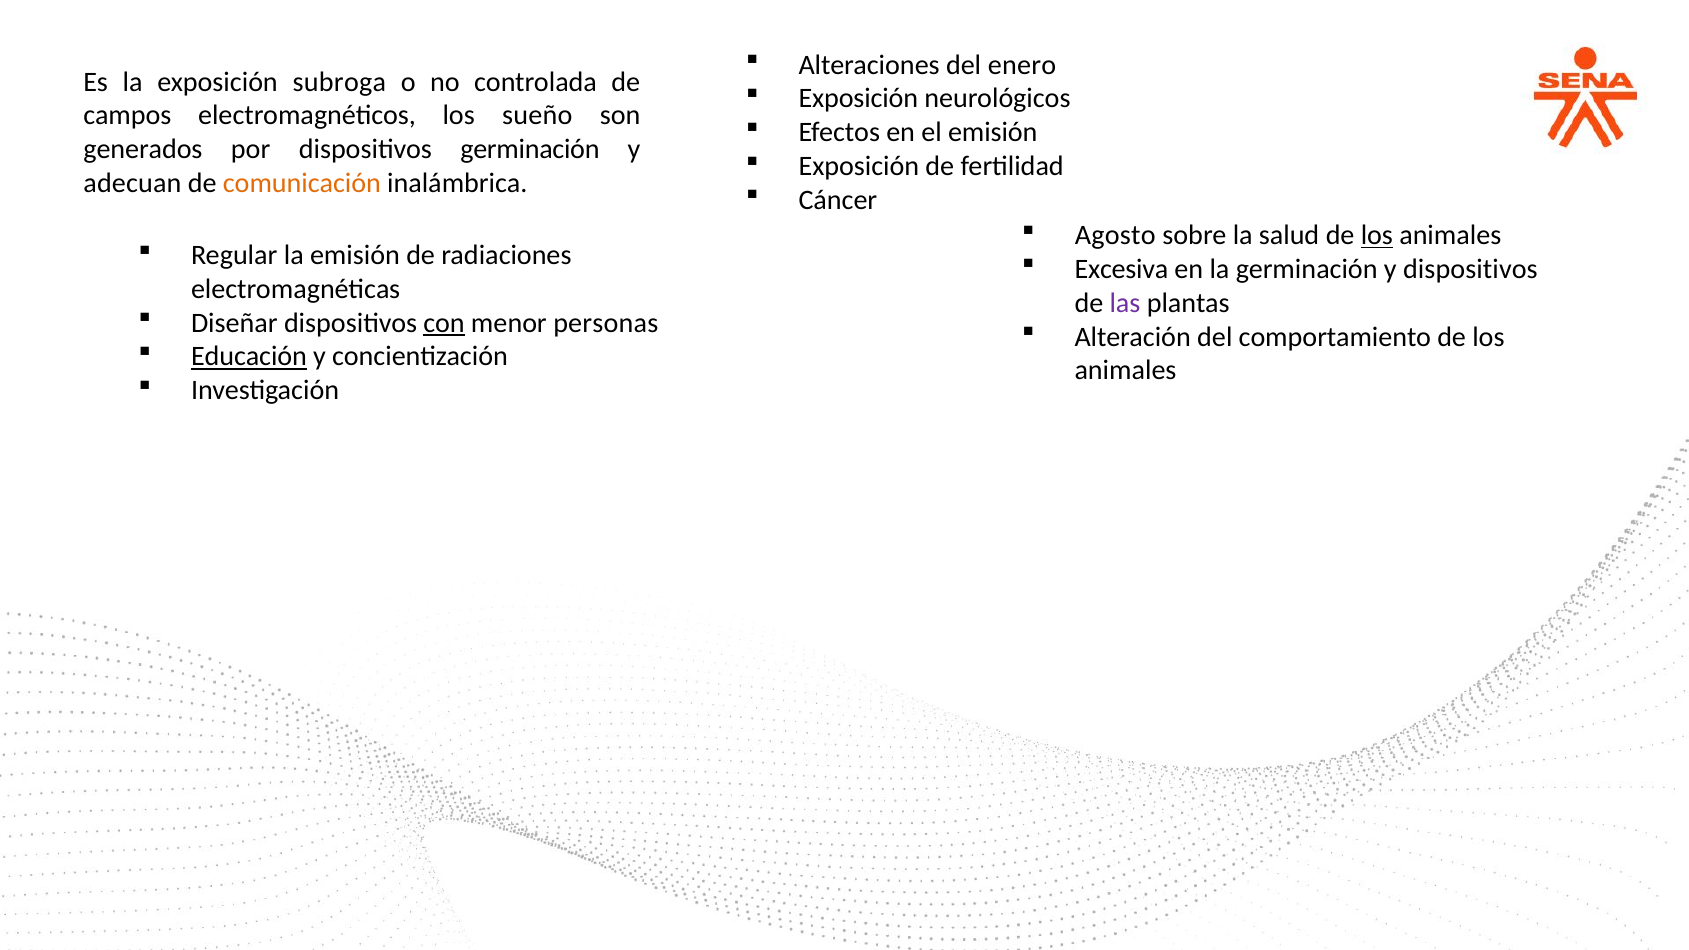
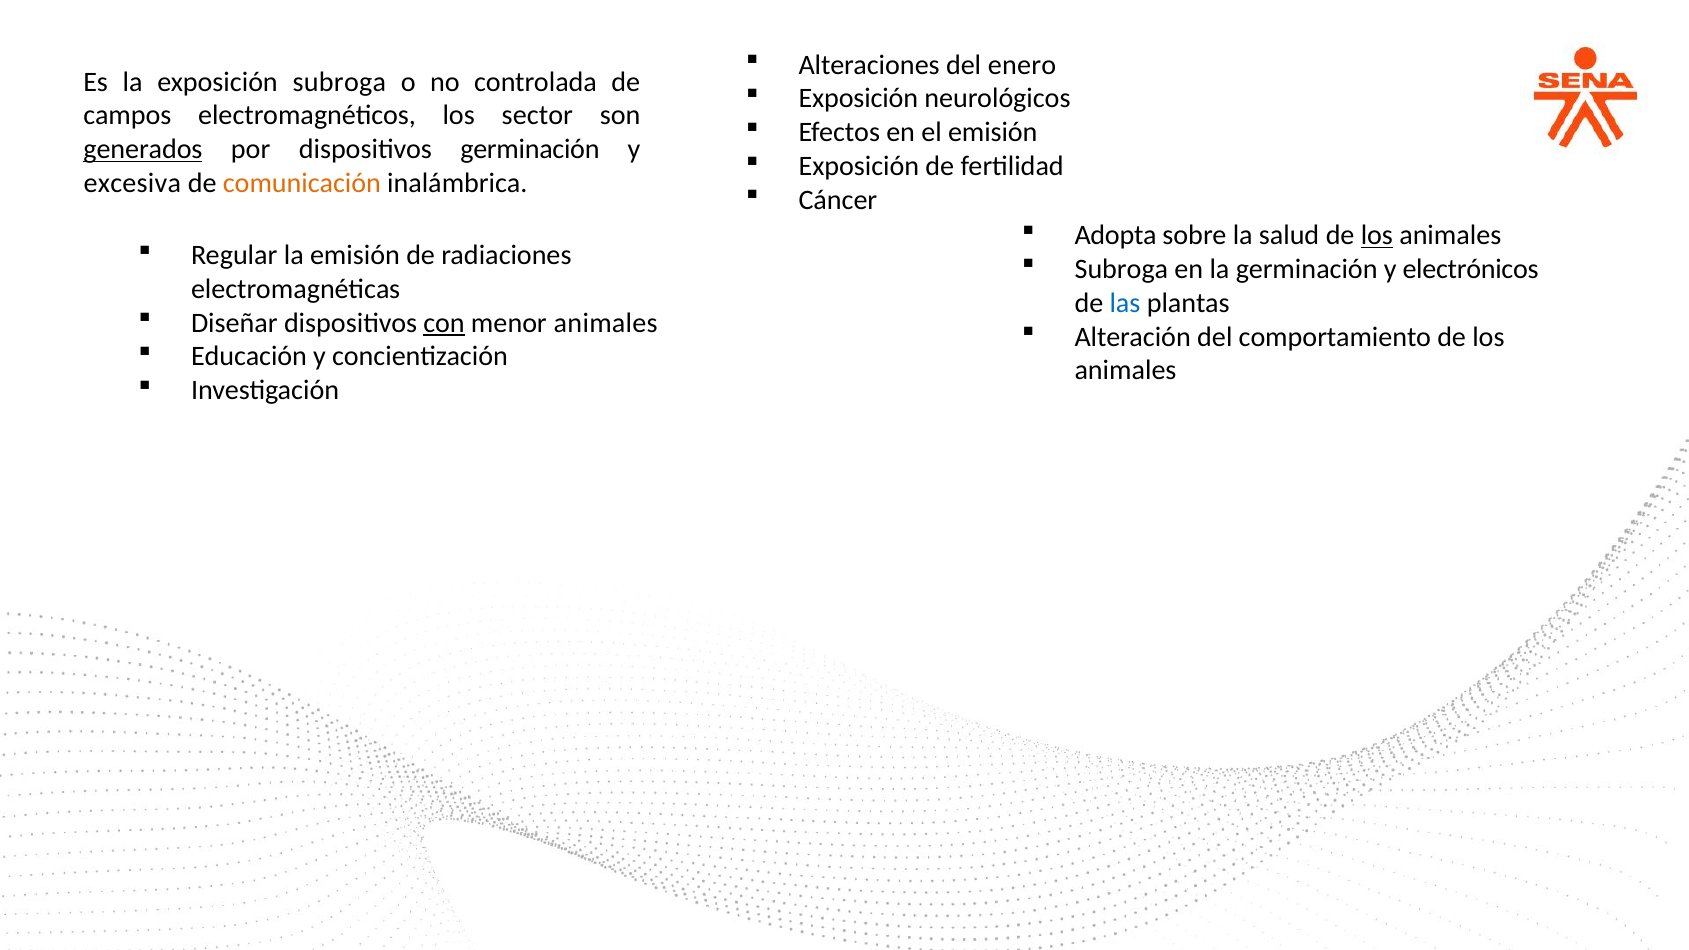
sueño: sueño -> sector
generados underline: none -> present
adecuan: adecuan -> excesiva
Agosto: Agosto -> Adopta
Excesiva at (1122, 269): Excesiva -> Subroga
y dispositivos: dispositivos -> electrónicos
las colour: purple -> blue
menor personas: personas -> animales
Educación underline: present -> none
